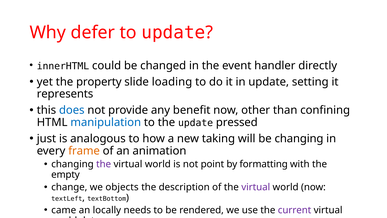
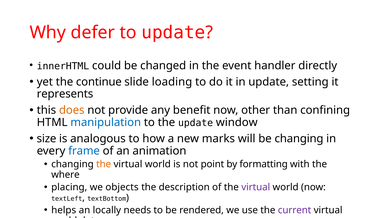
property: property -> continue
does colour: blue -> orange
pressed: pressed -> window
just: just -> size
taking: taking -> marks
frame colour: orange -> blue
the at (104, 164) colour: purple -> orange
empty: empty -> where
change: change -> placing
came: came -> helps
